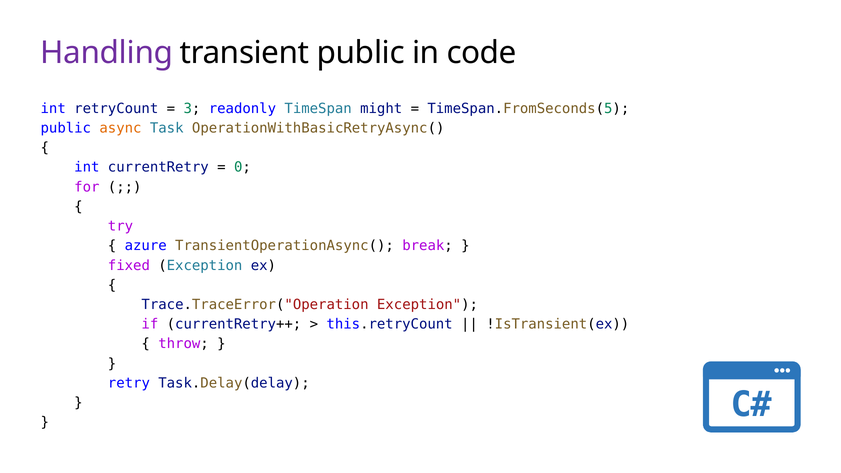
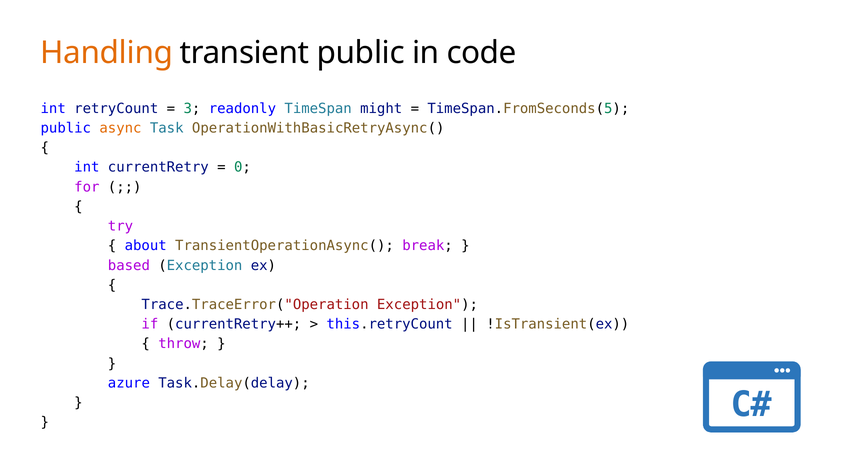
Handling colour: purple -> orange
azure: azure -> about
fixed: fixed -> based
retry: retry -> azure
